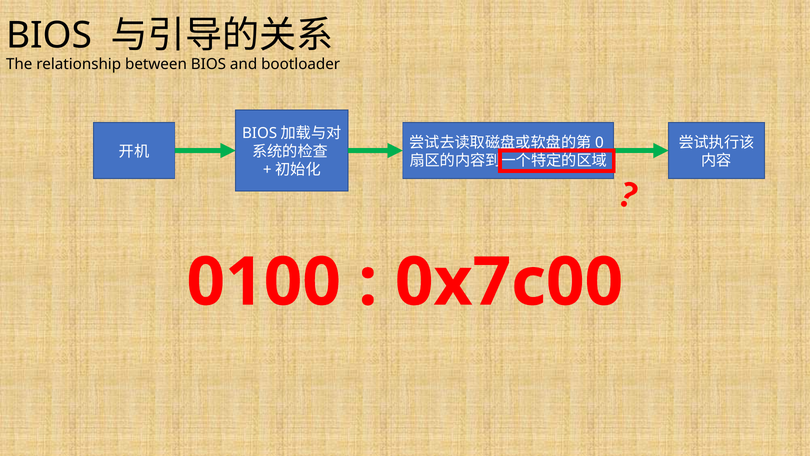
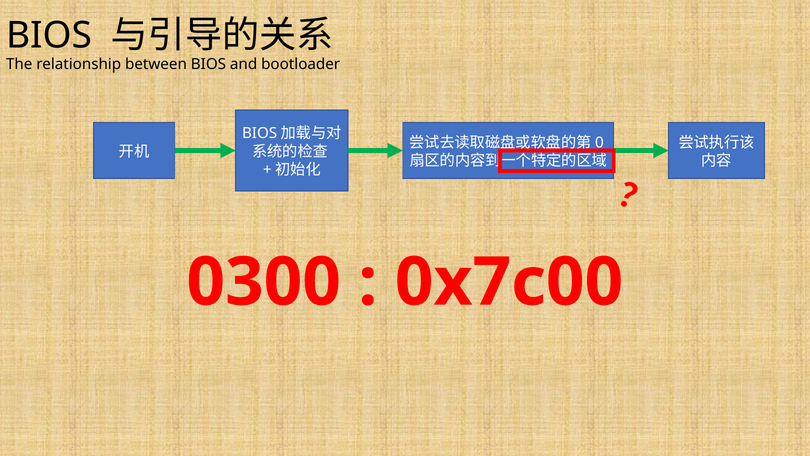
0100: 0100 -> 0300
